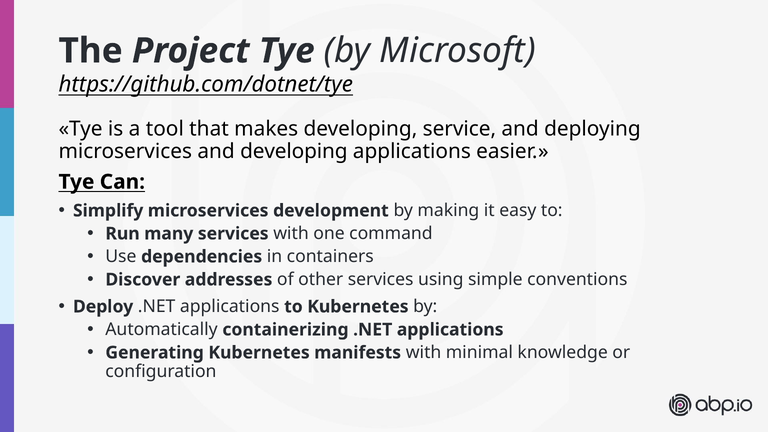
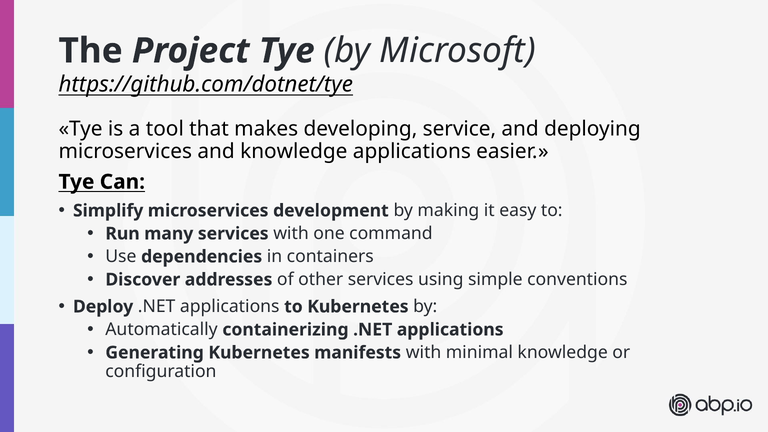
and developing: developing -> knowledge
